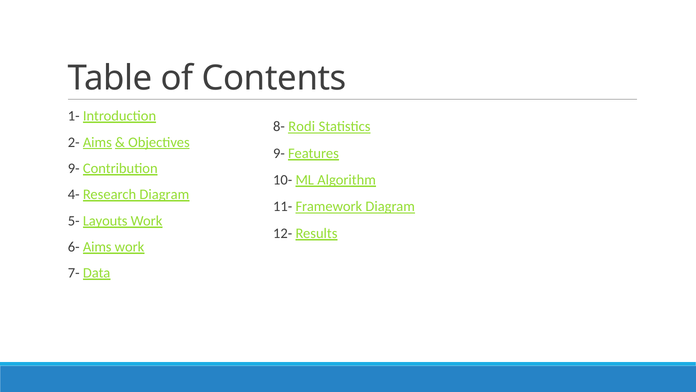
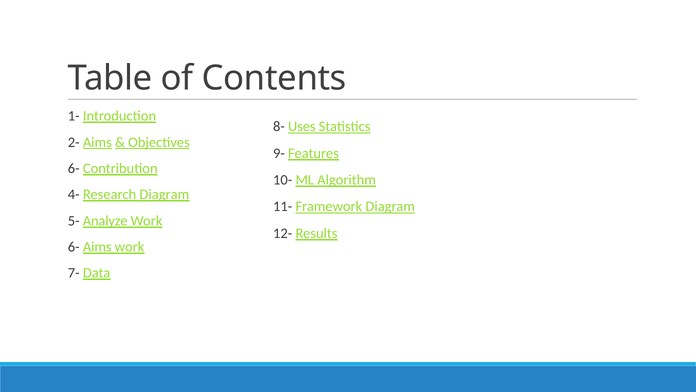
Rodi: Rodi -> Uses
9- at (74, 168): 9- -> 6-
Layouts: Layouts -> Analyze
